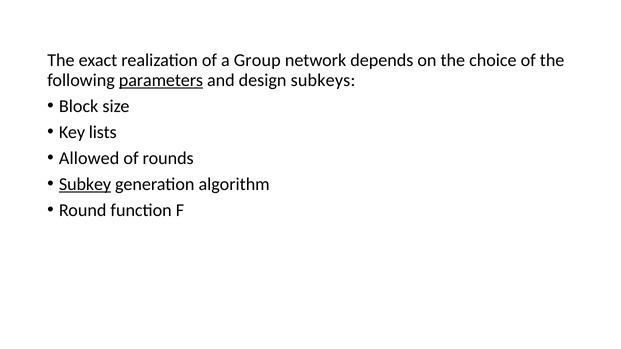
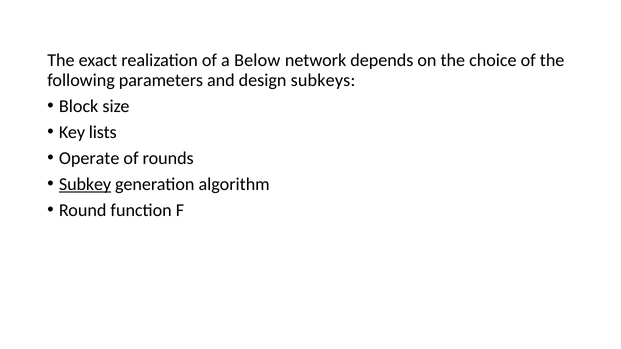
Group: Group -> Below
parameters underline: present -> none
Allowed: Allowed -> Operate
